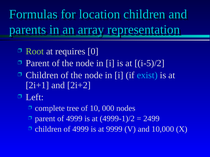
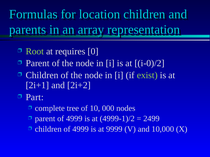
i-5)/2: i-5)/2 -> i-0)/2
exist colour: light blue -> light green
Left: Left -> Part
